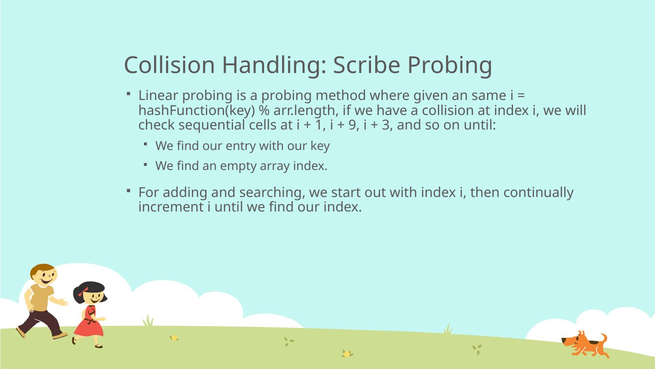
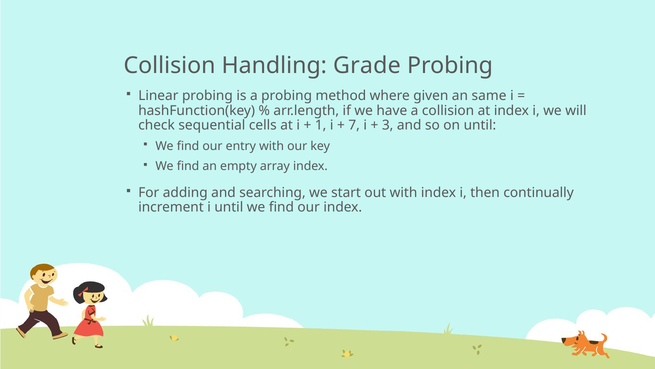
Scribe: Scribe -> Grade
9: 9 -> 7
